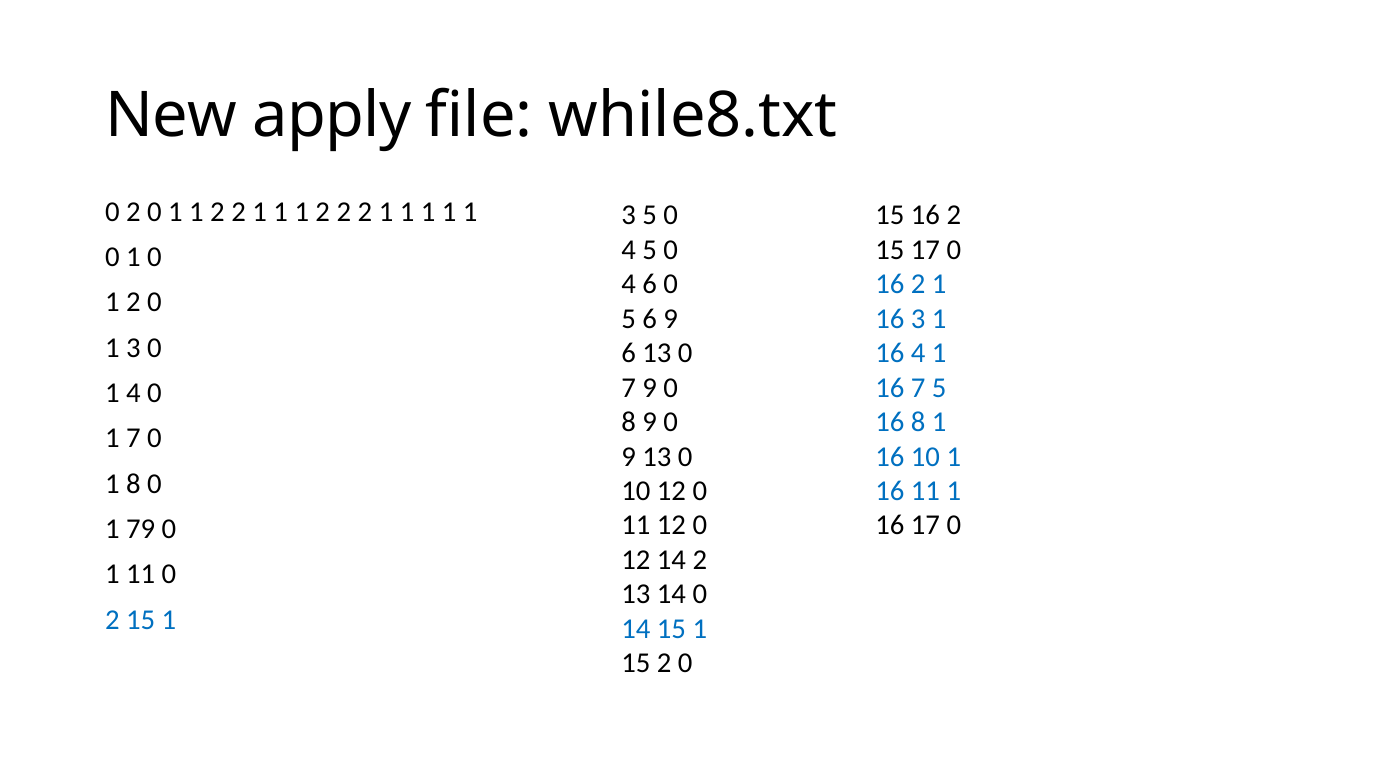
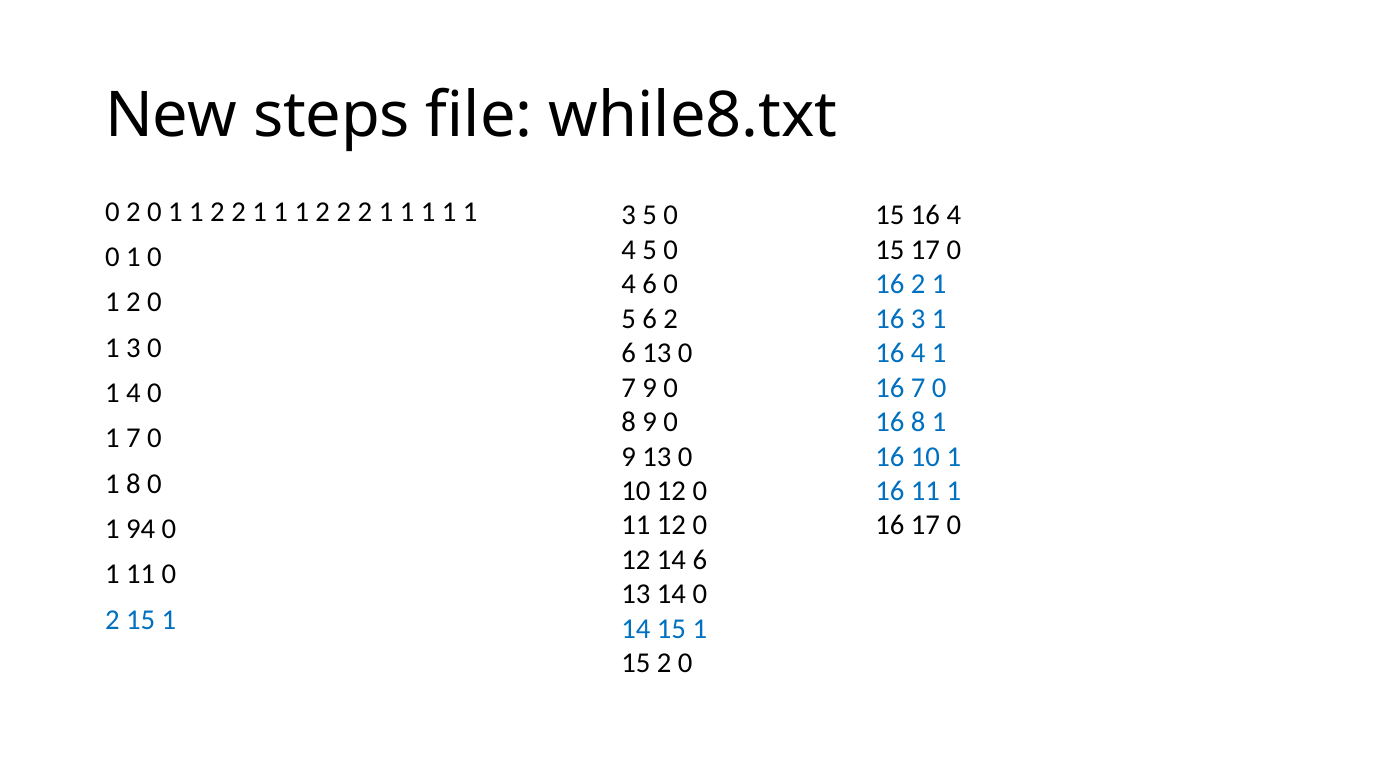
apply: apply -> steps
15 16 2: 2 -> 4
6 9: 9 -> 2
16 7 5: 5 -> 0
79: 79 -> 94
14 2: 2 -> 6
